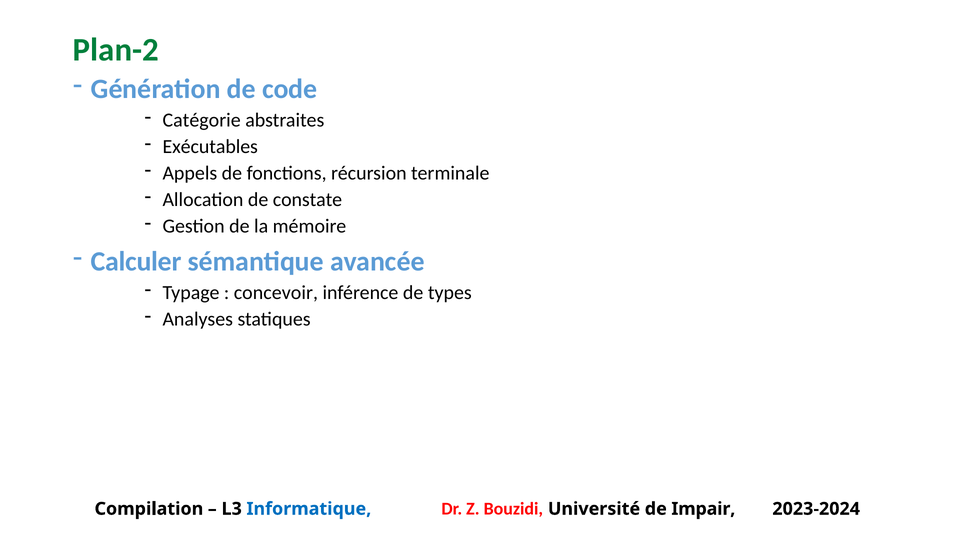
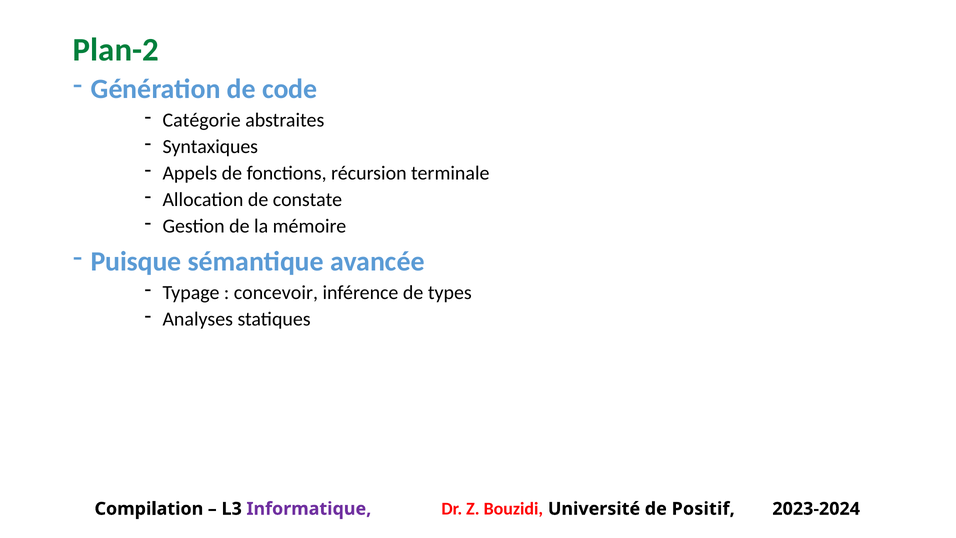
Exécutables: Exécutables -> Syntaxiques
Calculer: Calculer -> Puisque
Informatique colour: blue -> purple
Impair: Impair -> Positif
